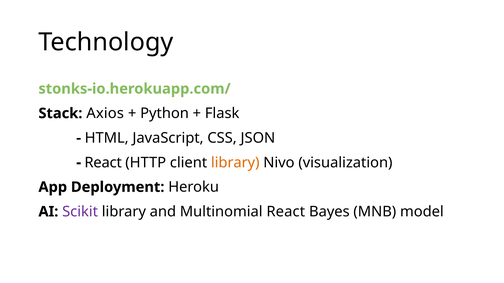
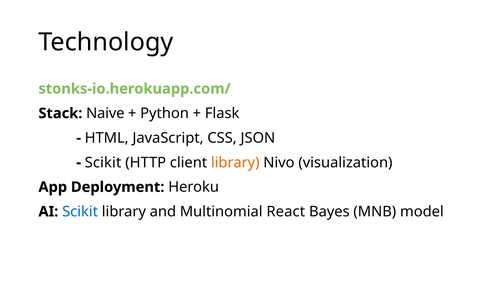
Axios: Axios -> Naive
React at (103, 163): React -> Scikit
Scikit at (80, 212) colour: purple -> blue
